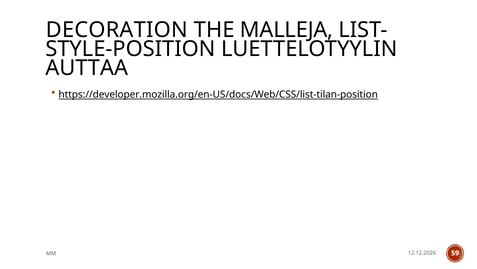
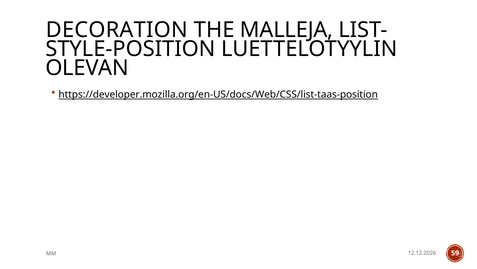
AUTTAA: AUTTAA -> OLEVAN
https://developer.mozilla.org/en-US/docs/Web/CSS/list-tilan-position: https://developer.mozilla.org/en-US/docs/Web/CSS/list-tilan-position -> https://developer.mozilla.org/en-US/docs/Web/CSS/list-taas-position
